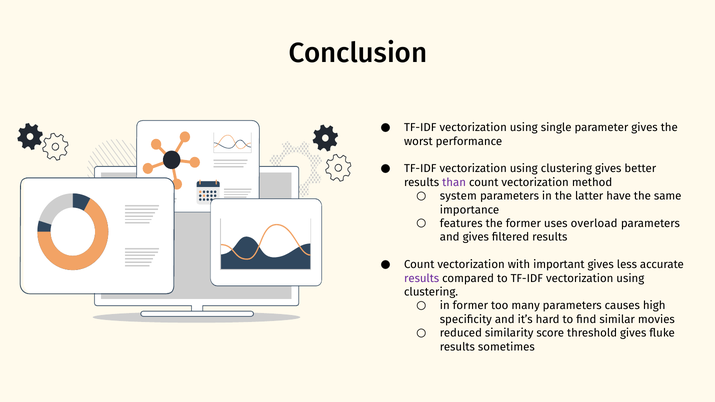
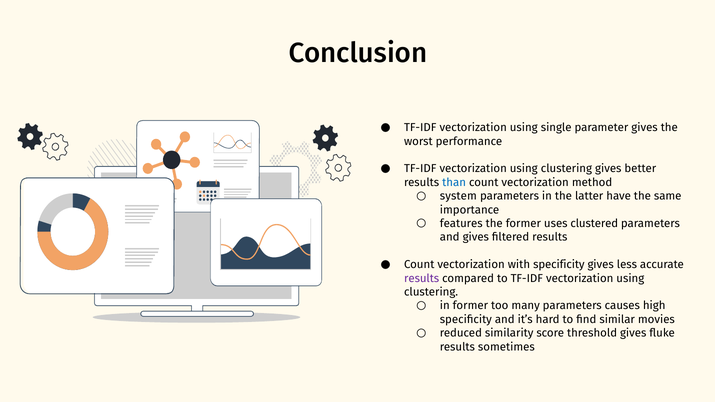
than colour: purple -> blue
overload: overload -> clustered
with important: important -> specificity
